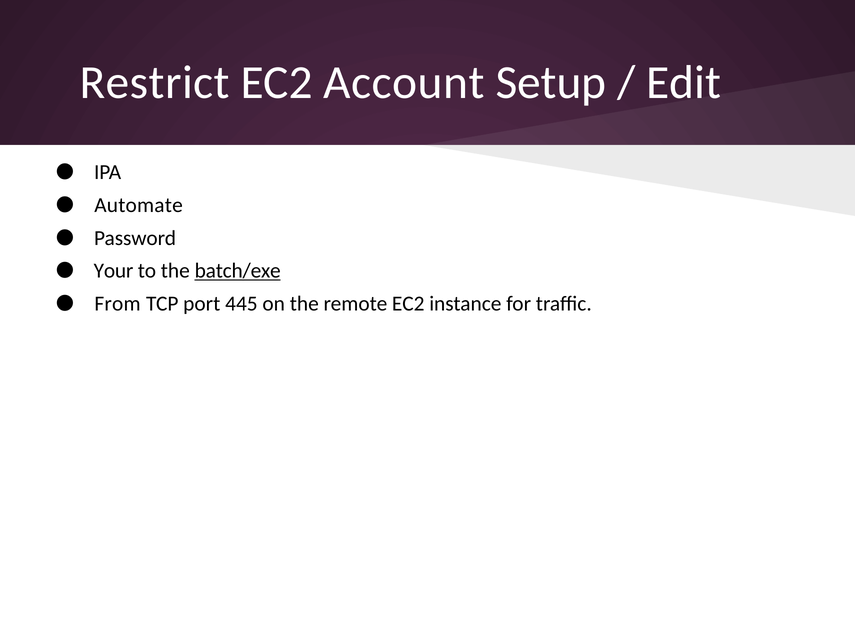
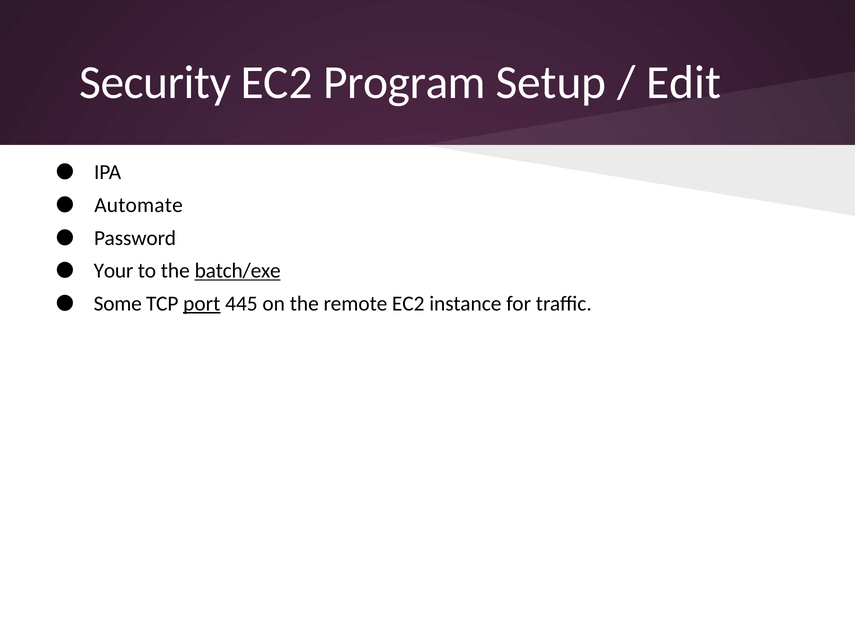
Restrict: Restrict -> Security
Account: Account -> Program
From: From -> Some
port underline: none -> present
